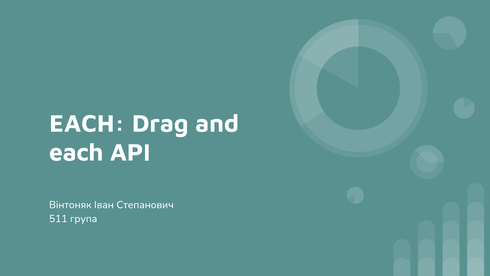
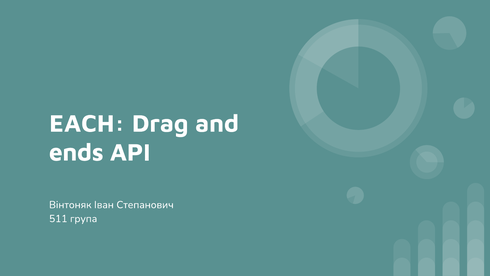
each at (76, 152): each -> ends
